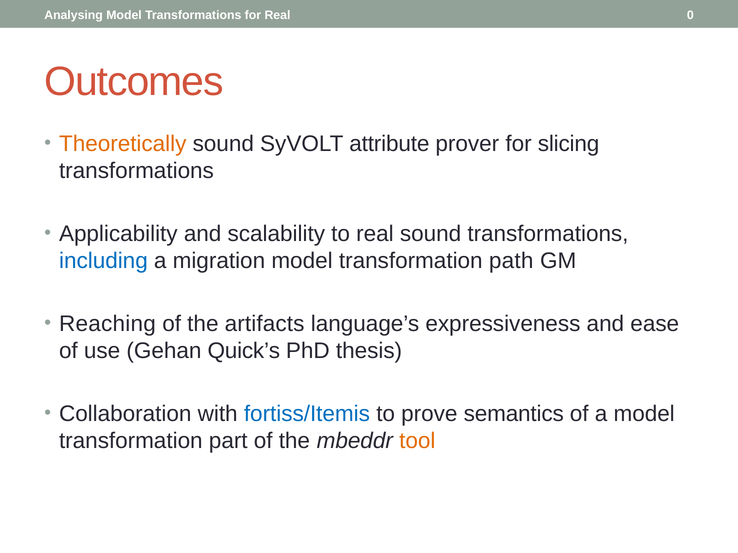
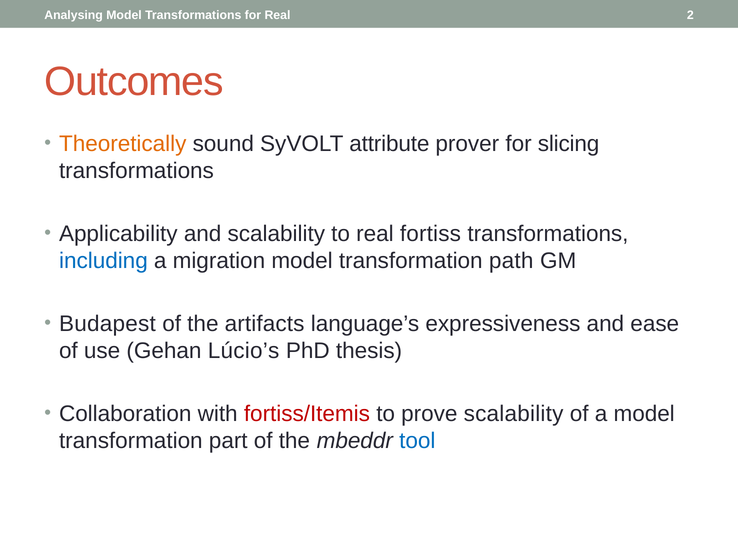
0: 0 -> 2
real sound: sound -> fortiss
Reaching: Reaching -> Budapest
Quick’s: Quick’s -> Lúcio’s
fortiss/Itemis colour: blue -> red
prove semantics: semantics -> scalability
tool colour: orange -> blue
